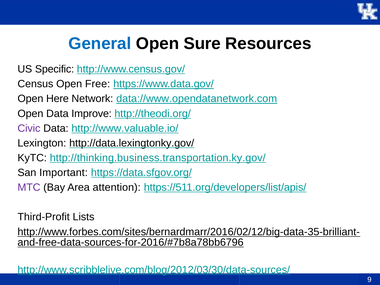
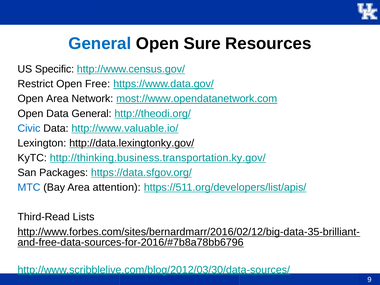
Census: Census -> Restrict
Open Here: Here -> Area
data://www.opendatanetwork.com: data://www.opendatanetwork.com -> most://www.opendatanetwork.com
Data Improve: Improve -> General
Civic colour: purple -> blue
Important: Important -> Packages
MTC colour: purple -> blue
Third-Profit: Third-Profit -> Third-Read
